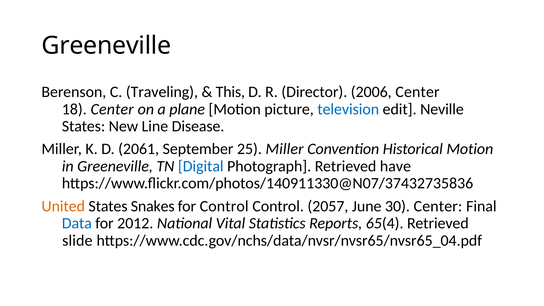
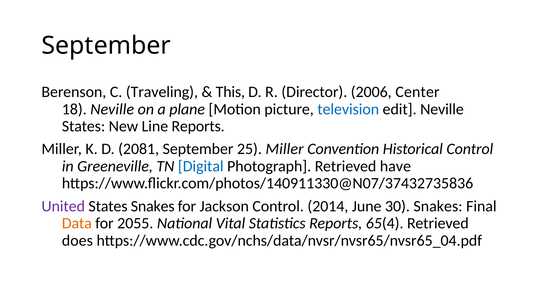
Greeneville at (106, 46): Greeneville -> September
18 Center: Center -> Neville
Line Disease: Disease -> Reports
2061: 2061 -> 2081
Historical Motion: Motion -> Control
United colour: orange -> purple
for Control: Control -> Jackson
2057: 2057 -> 2014
30 Center: Center -> Snakes
Data colour: blue -> orange
2012: 2012 -> 2055
slide: slide -> does
